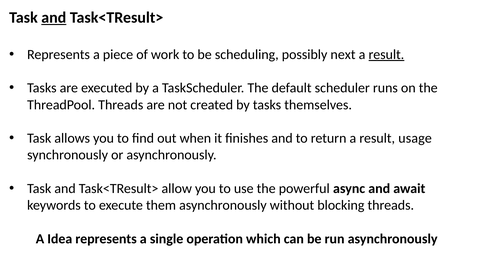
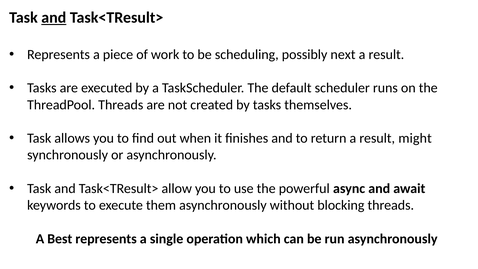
result at (386, 55) underline: present -> none
usage: usage -> might
Idea: Idea -> Best
